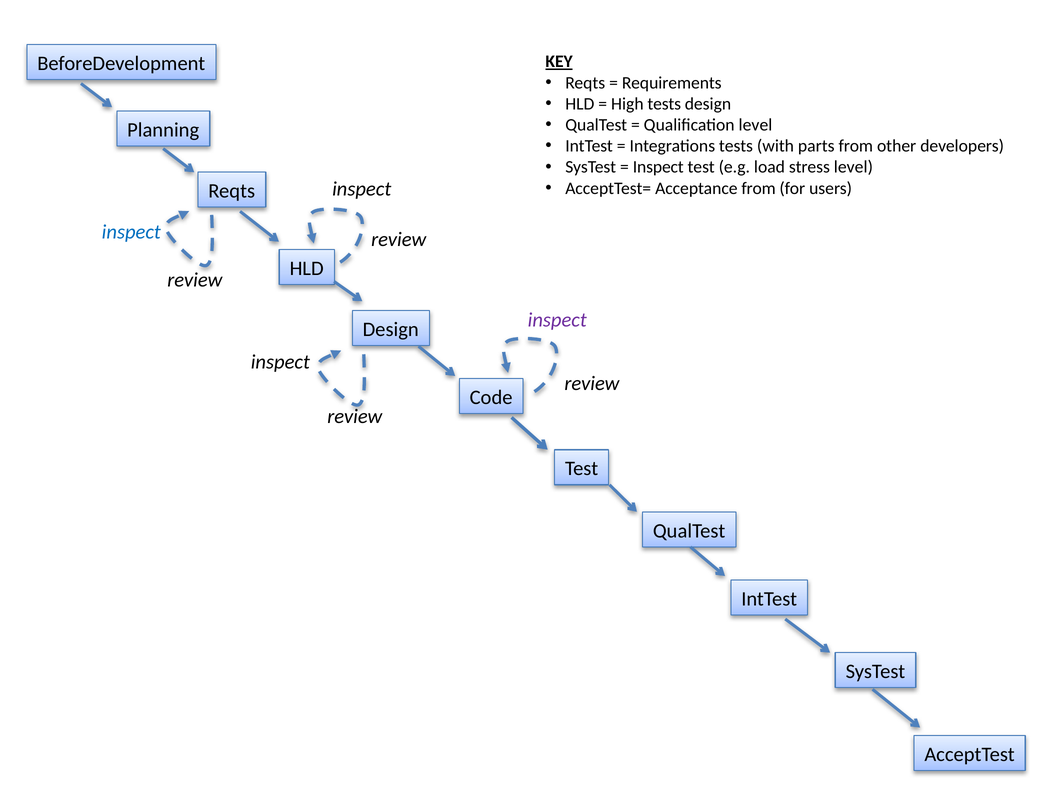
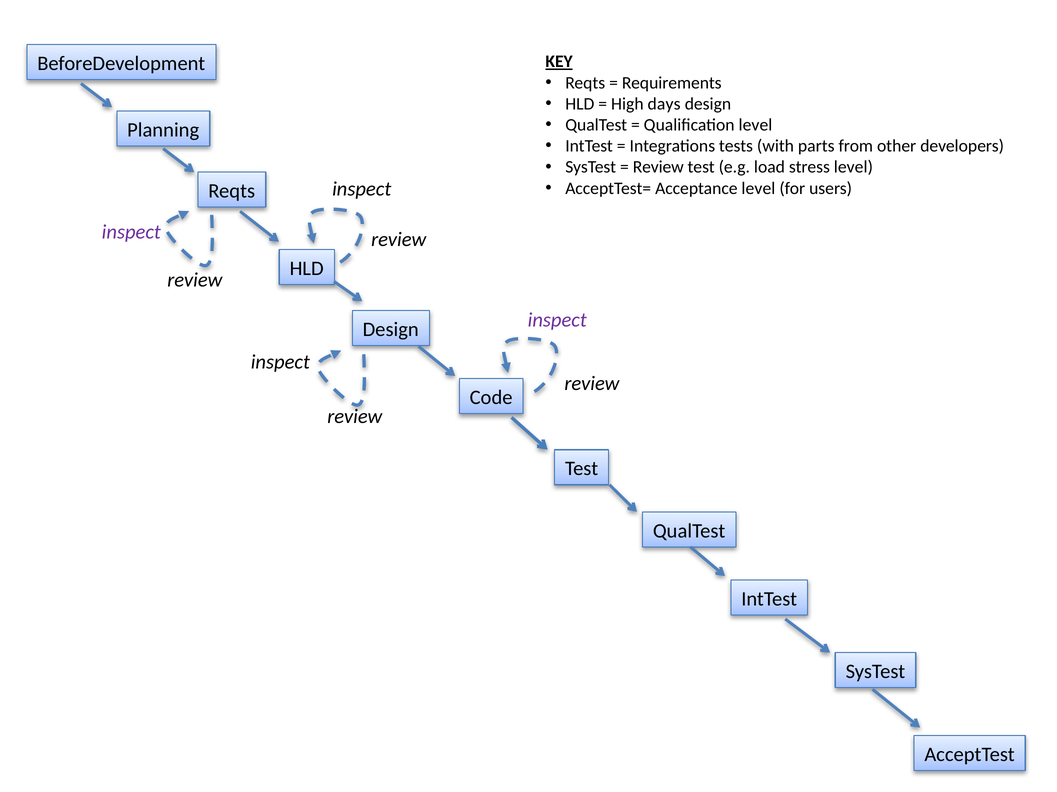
High tests: tests -> days
Inspect at (658, 167): Inspect -> Review
Acceptance from: from -> level
inspect at (131, 232) colour: blue -> purple
